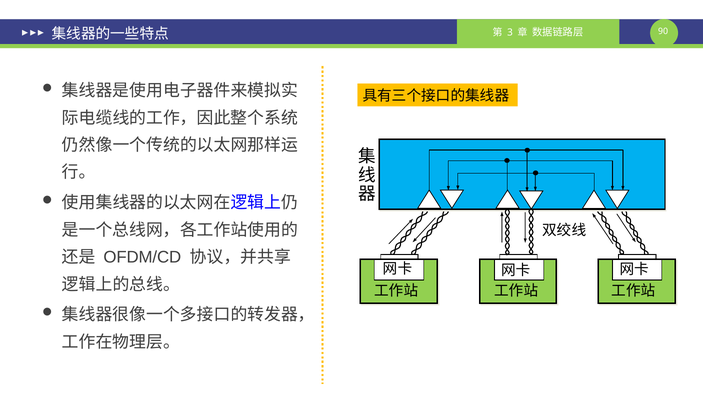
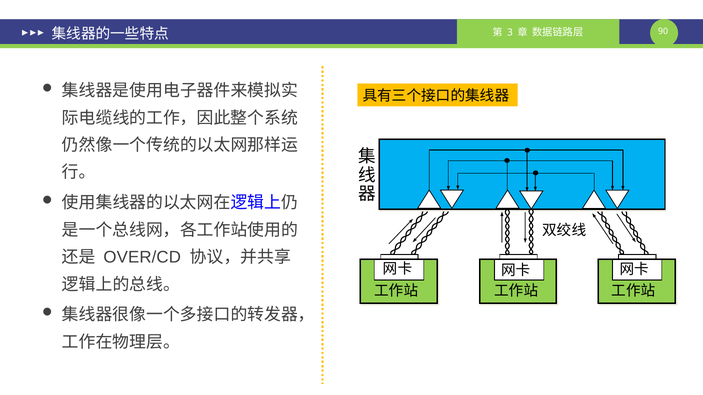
OFDM/CD: OFDM/CD -> OVER/CD
